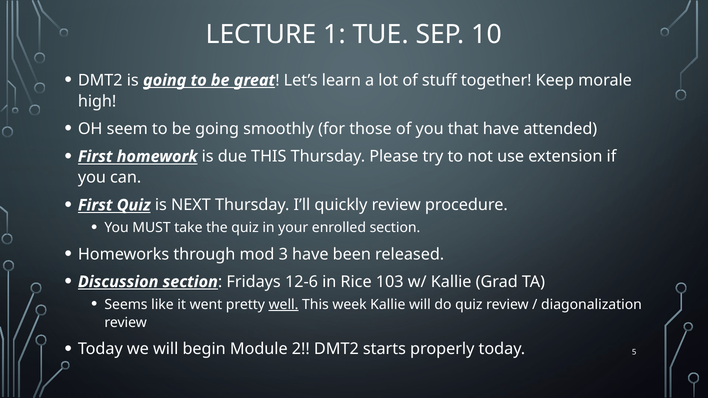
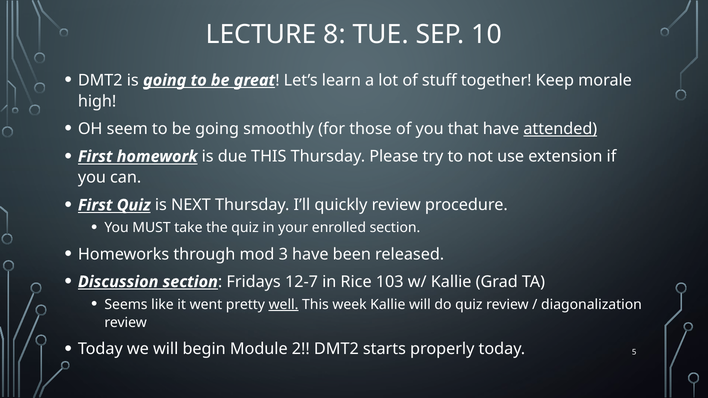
1: 1 -> 8
attended underline: none -> present
12-6: 12-6 -> 12-7
